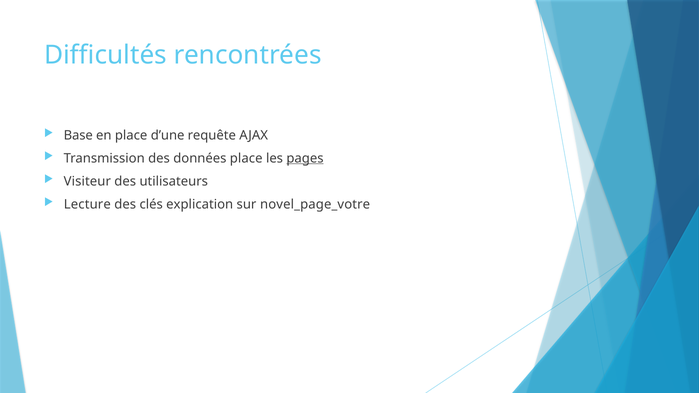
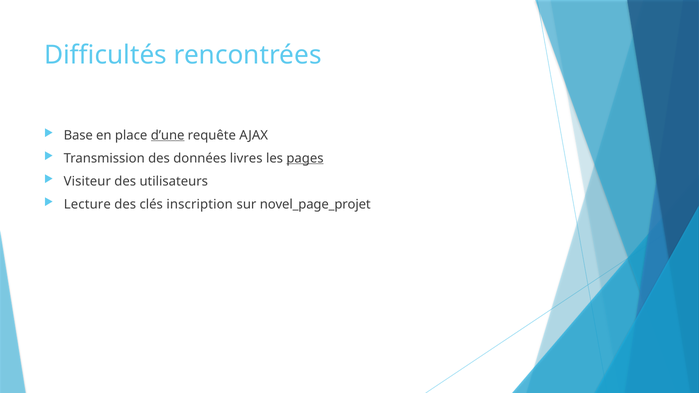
d’une underline: none -> present
données place: place -> livres
explication: explication -> inscription
novel_page_votre: novel_page_votre -> novel_page_projet
